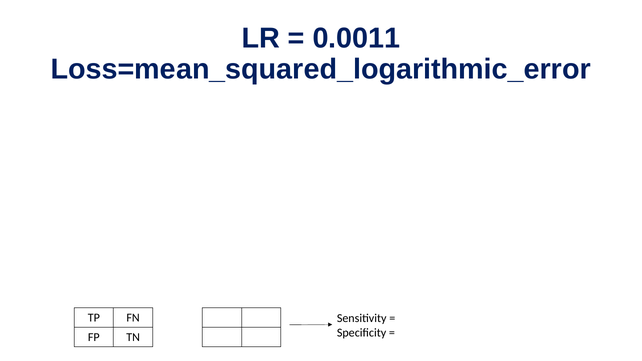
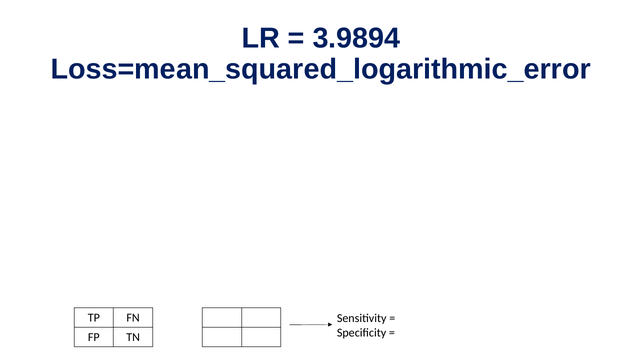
0.0011: 0.0011 -> 3.9894
